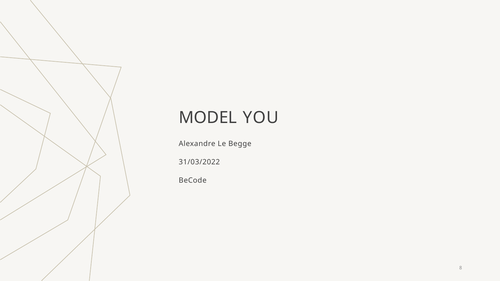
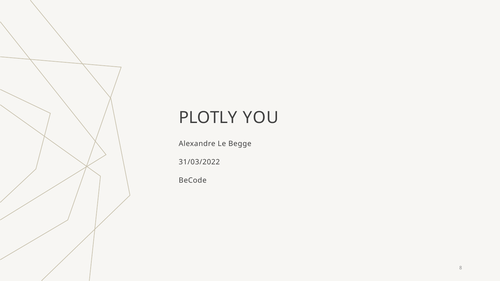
MODEL: MODEL -> PLOTLY
